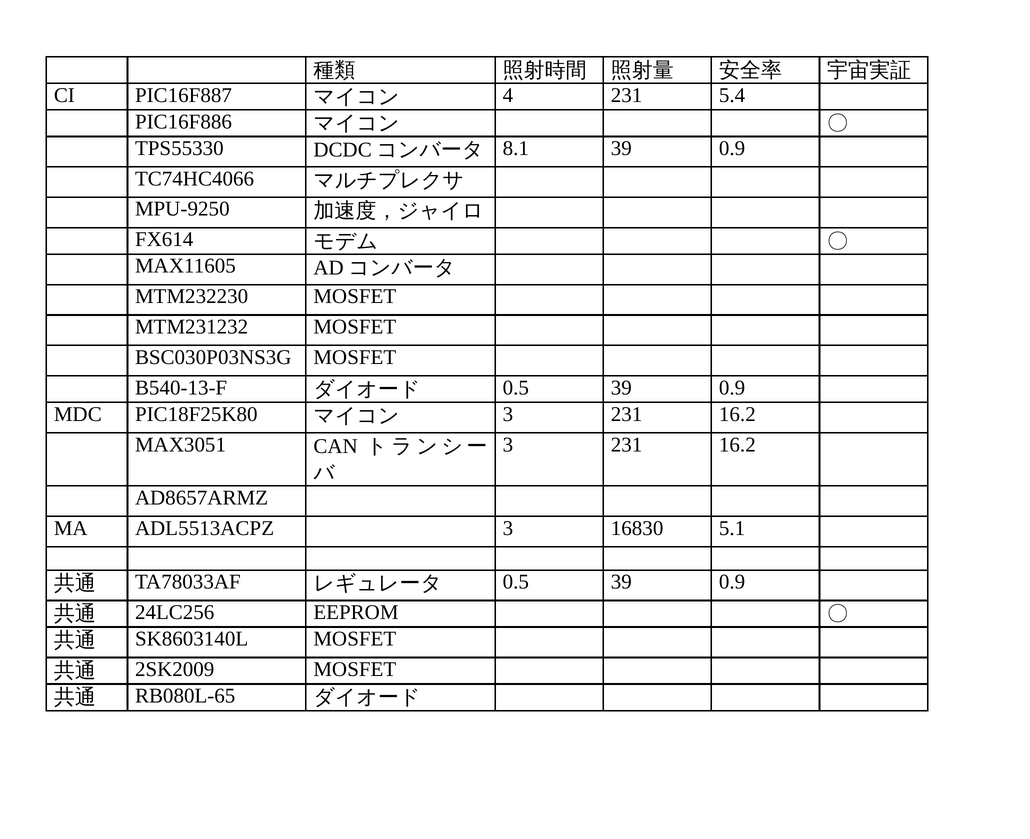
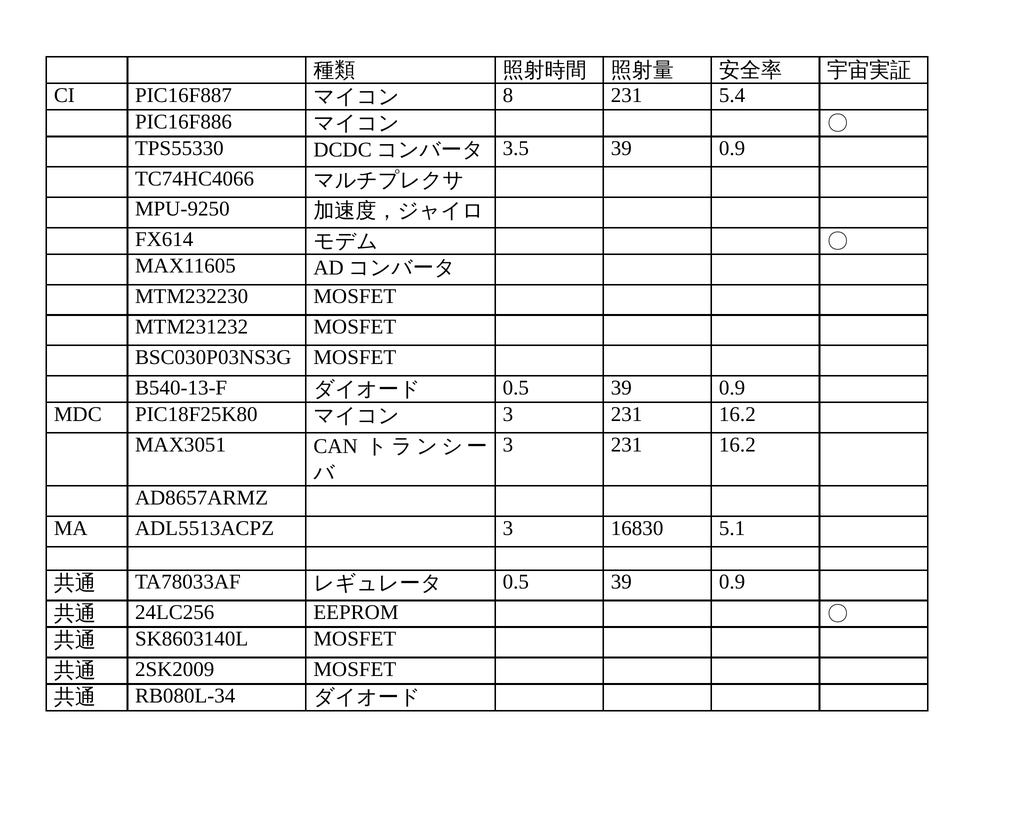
4: 4 -> 8
8.1: 8.1 -> 3.5
RB080L-65: RB080L-65 -> RB080L-34
